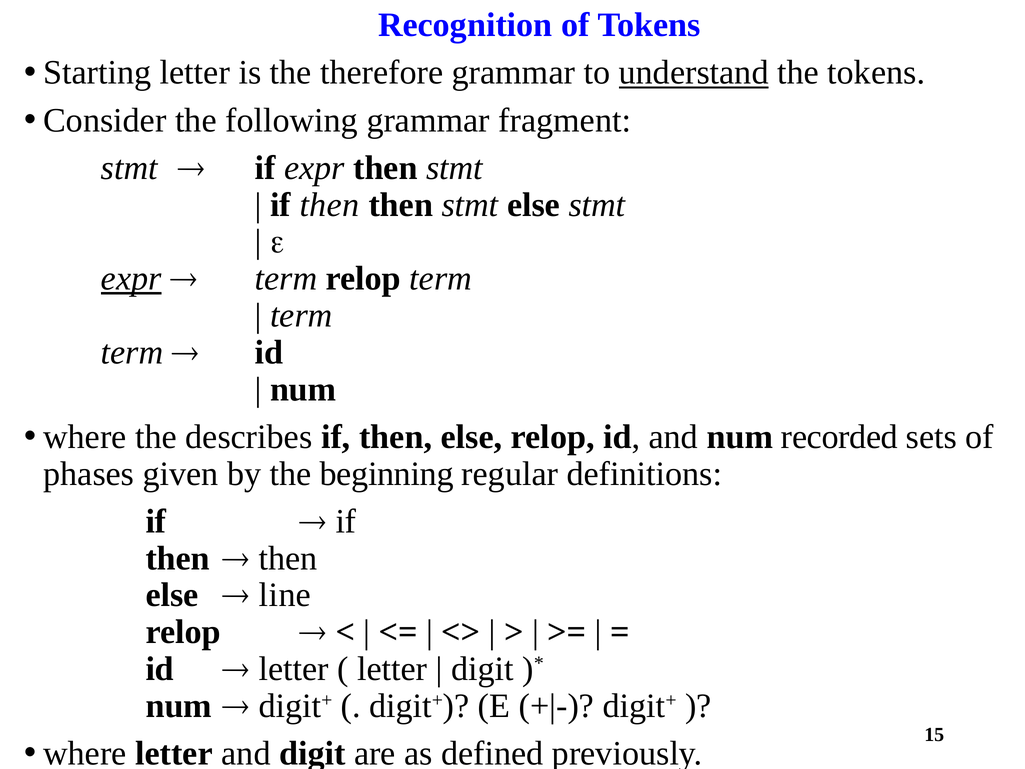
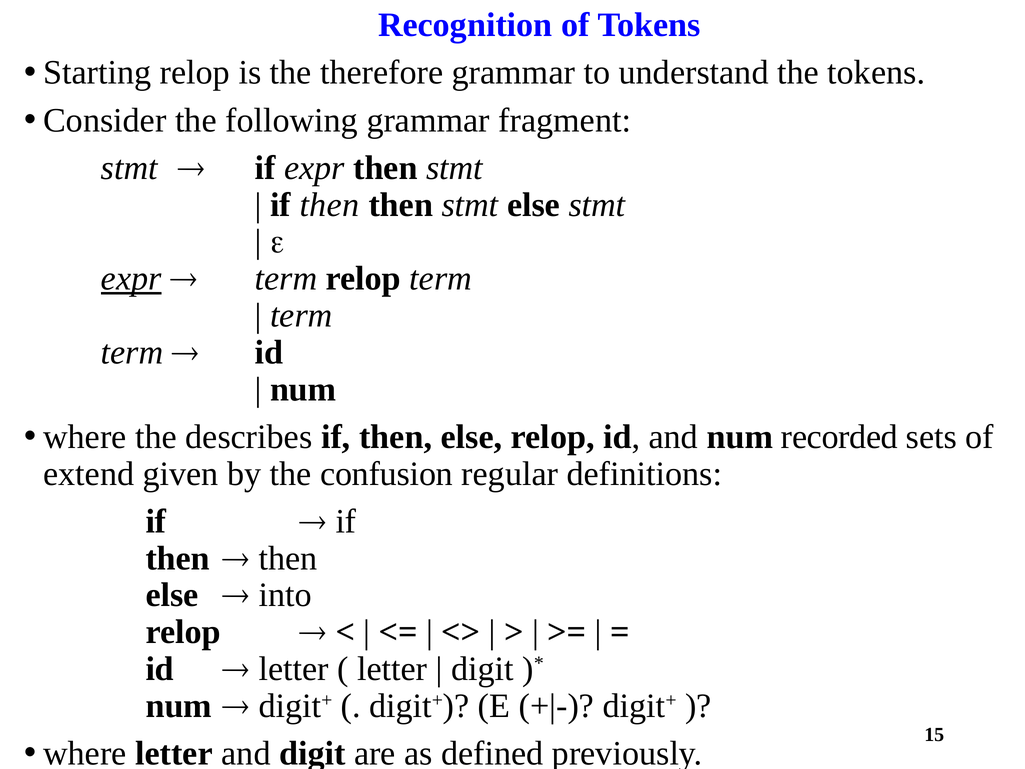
Starting letter: letter -> relop
understand underline: present -> none
phases: phases -> extend
beginning: beginning -> confusion
line: line -> into
